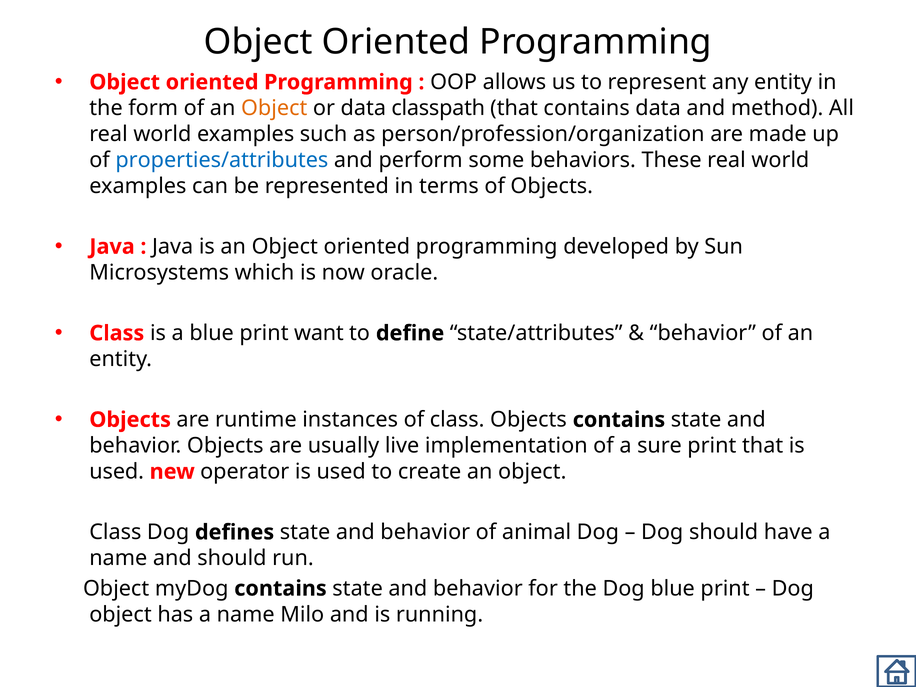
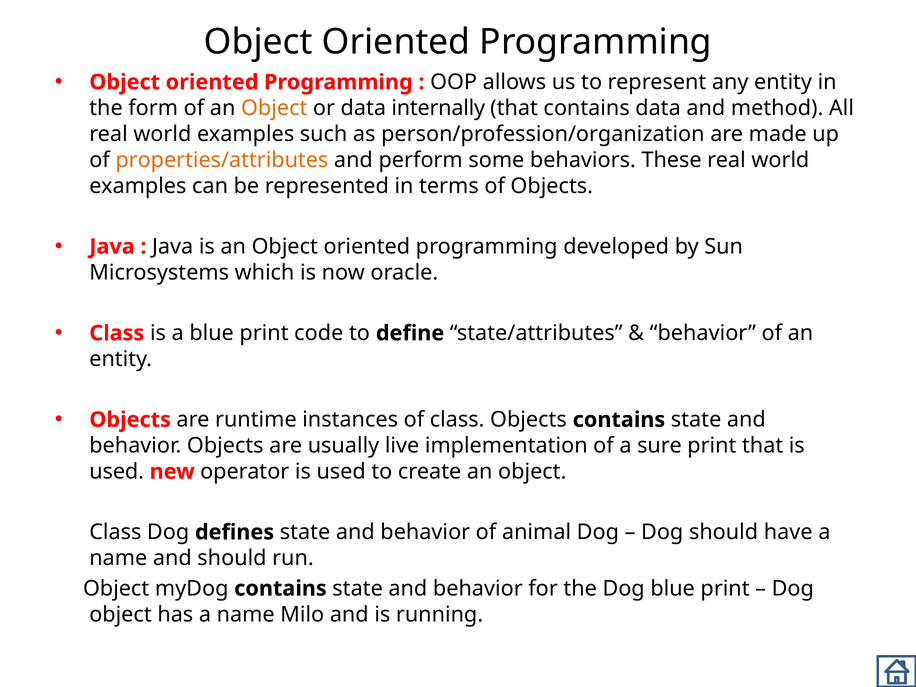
classpath: classpath -> internally
properties/attributes colour: blue -> orange
want: want -> code
